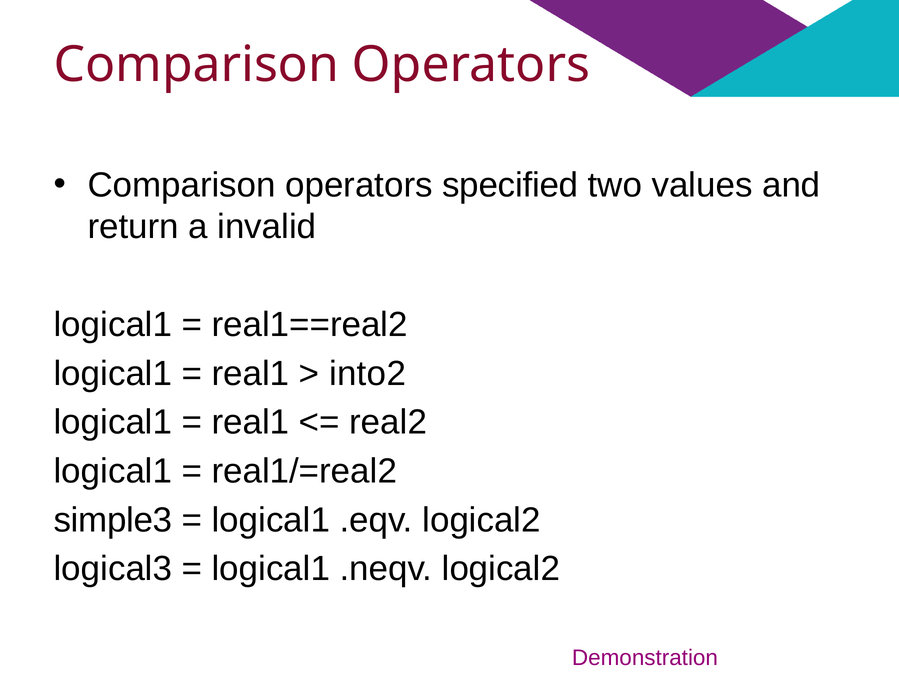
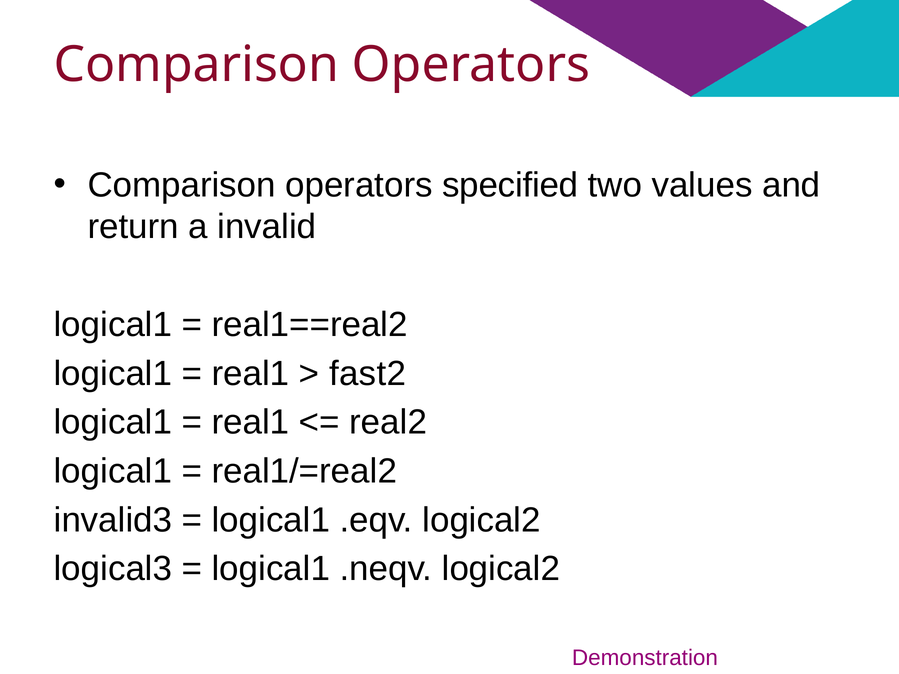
into2: into2 -> fast2
simple3: simple3 -> invalid3
